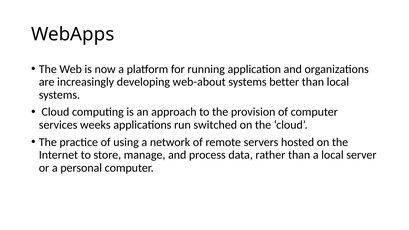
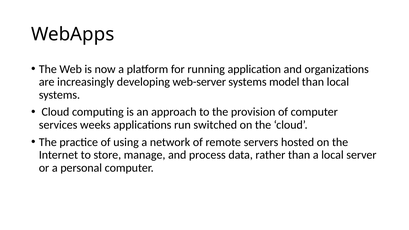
web-about: web-about -> web-server
better: better -> model
